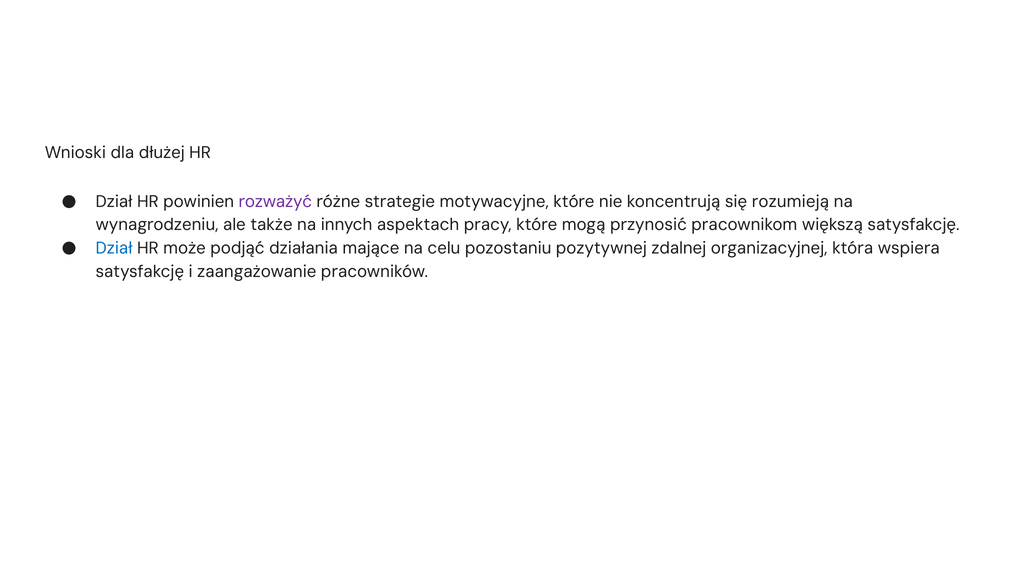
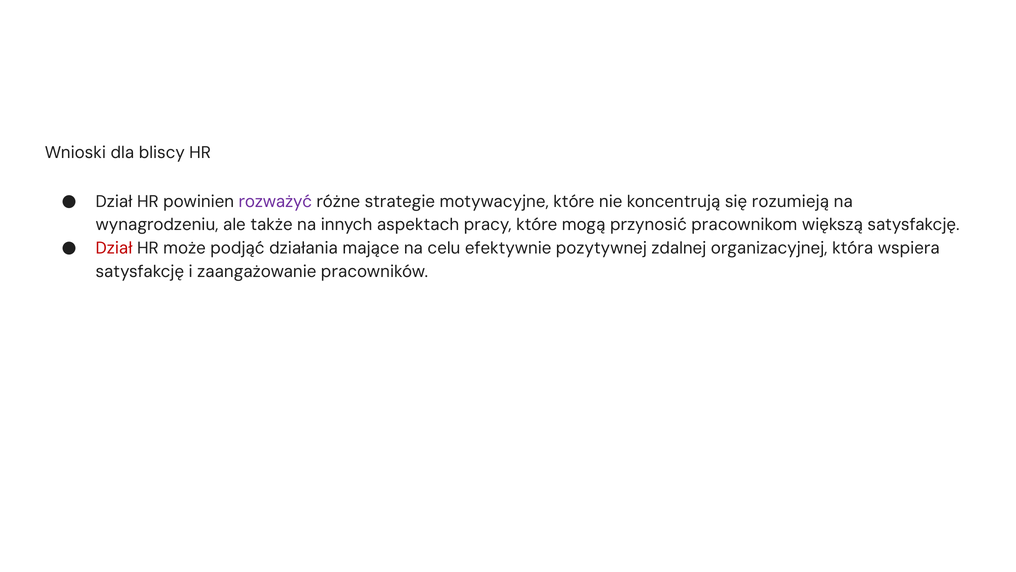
dłużej: dłużej -> bliscy
Dział at (114, 248) colour: blue -> red
pozostaniu: pozostaniu -> efektywnie
